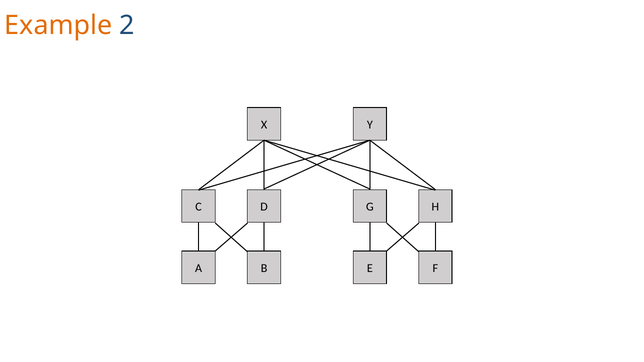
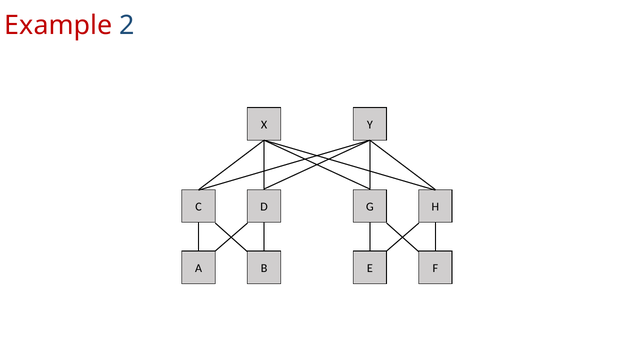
Example colour: orange -> red
